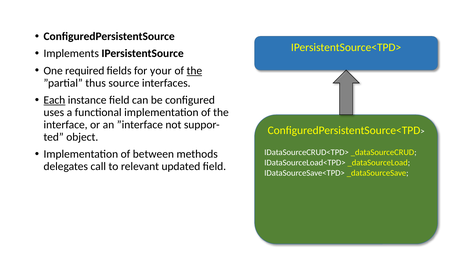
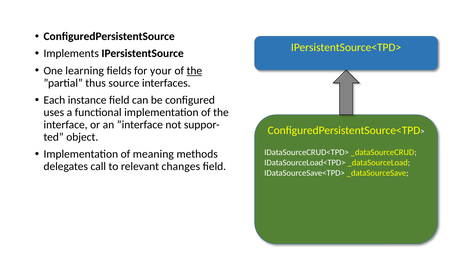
required: required -> learning
Each underline: present -> none
between: between -> meaning
updated: updated -> changes
